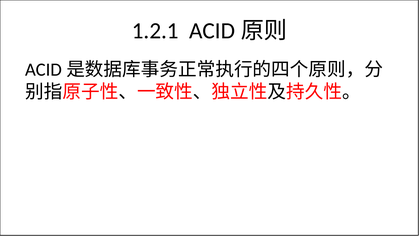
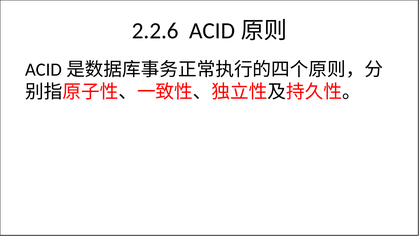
1.2.1: 1.2.1 -> 2.2.6
